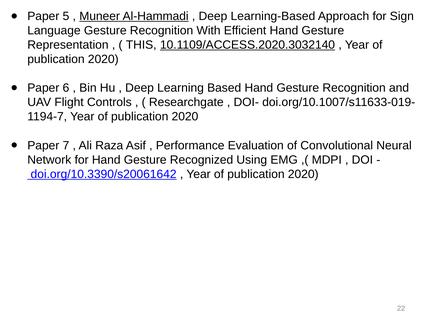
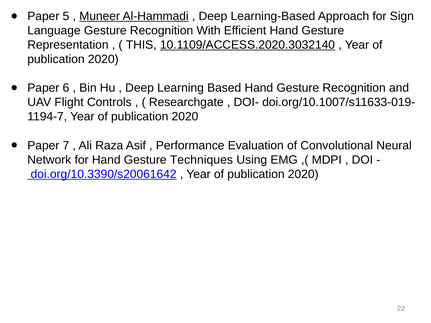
Recognized: Recognized -> Techniques
